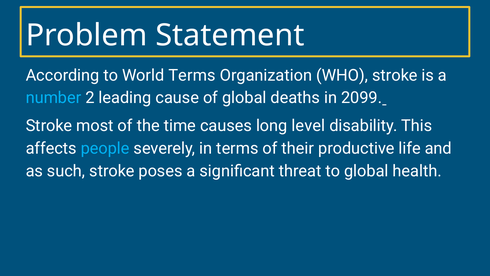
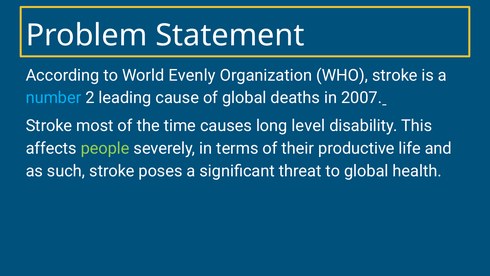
World Terms: Terms -> Evenly
2099: 2099 -> 2007
people colour: light blue -> light green
